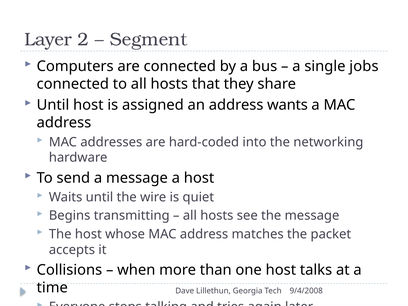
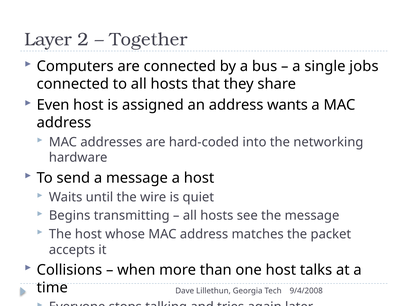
Segment: Segment -> Together
Until at (53, 105): Until -> Even
